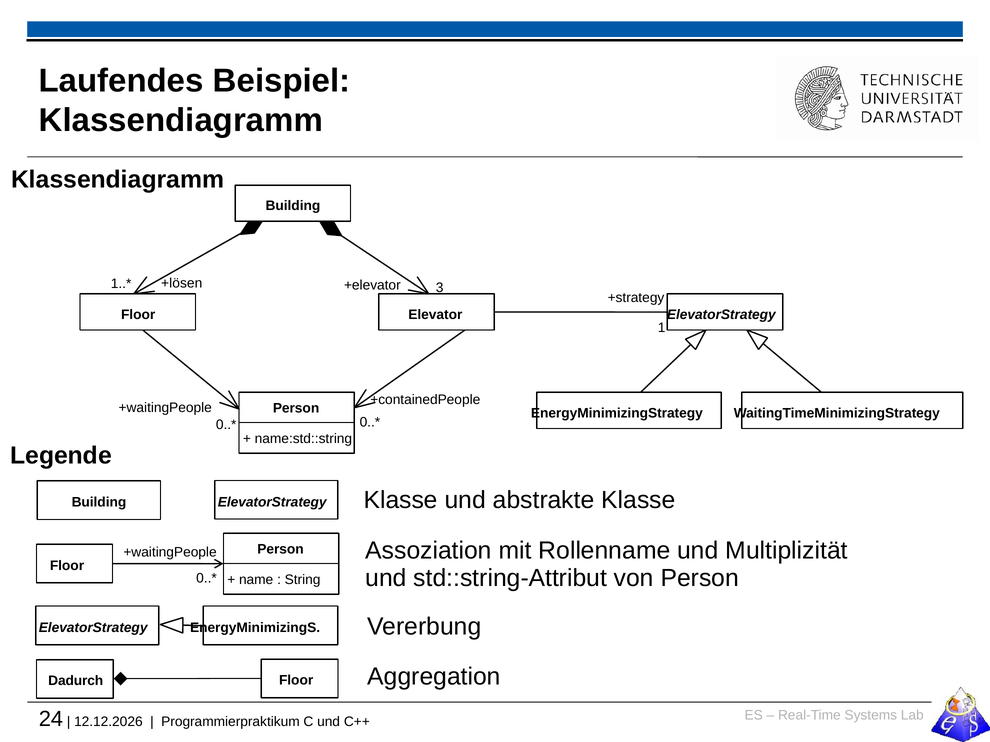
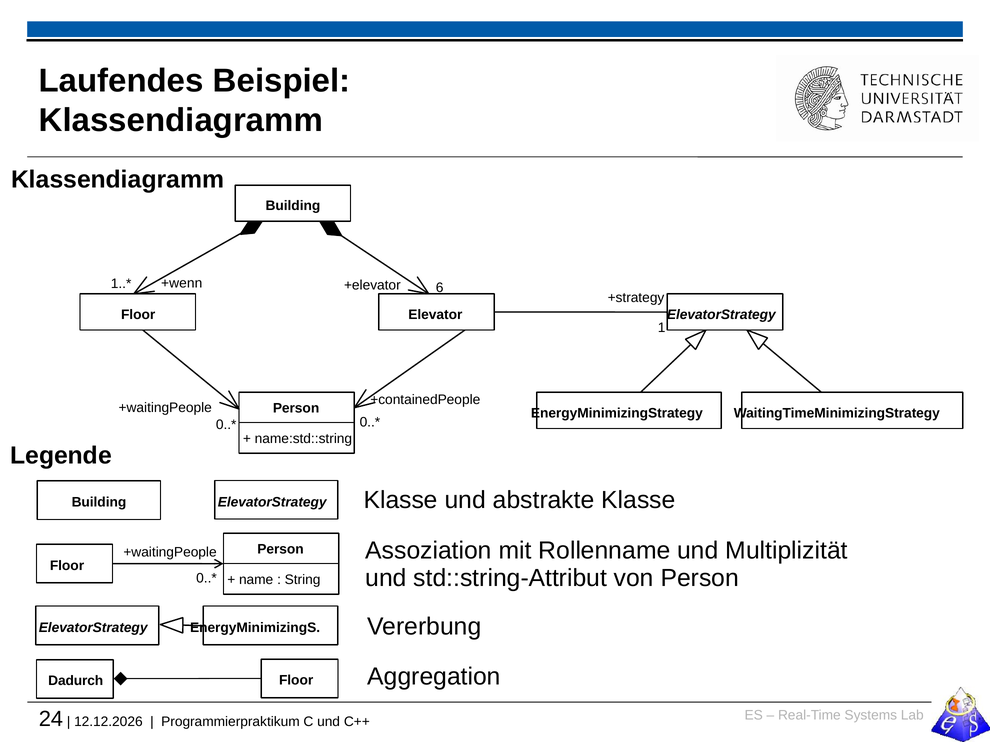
+lösen: +lösen -> +wenn
3: 3 -> 6
